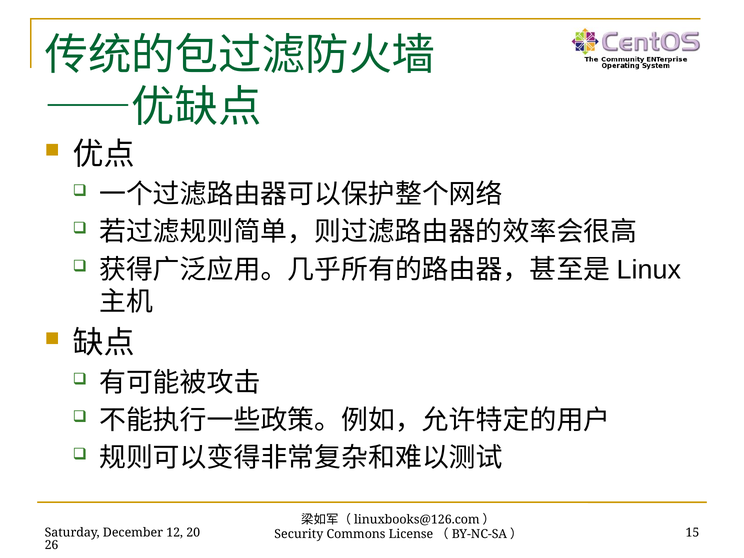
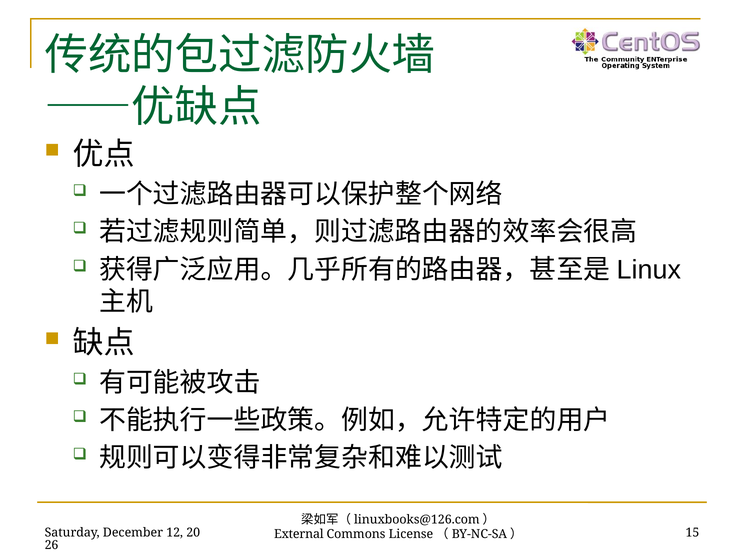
Security: Security -> External
